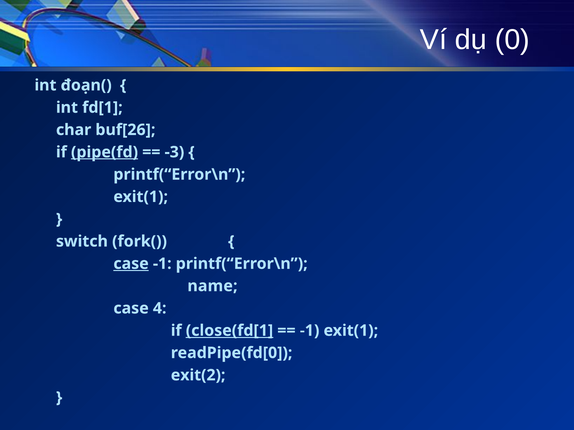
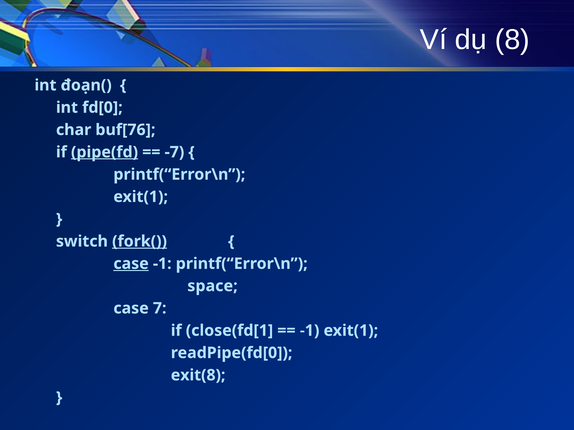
0: 0 -> 8
fd[1: fd[1 -> fd[0
buf[26: buf[26 -> buf[76
-3: -3 -> -7
fork( underline: none -> present
name: name -> space
4: 4 -> 7
close(fd[1 underline: present -> none
exit(2: exit(2 -> exit(8
